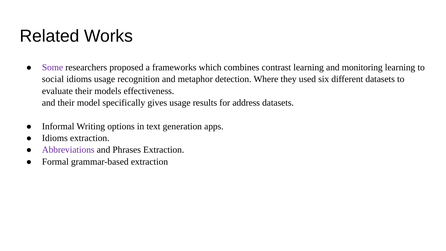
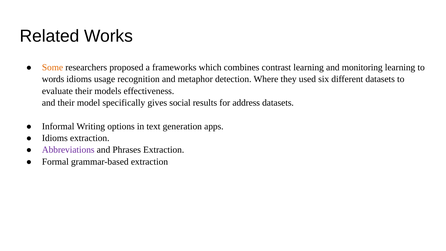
Some colour: purple -> orange
social: social -> words
gives usage: usage -> social
